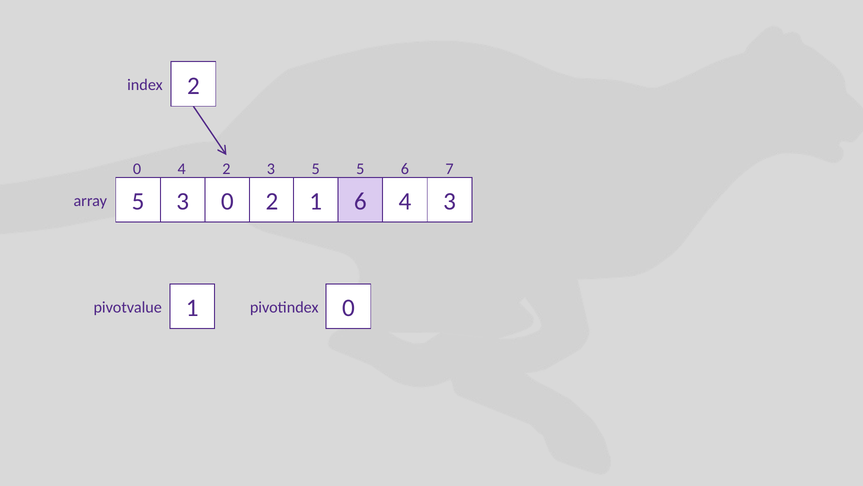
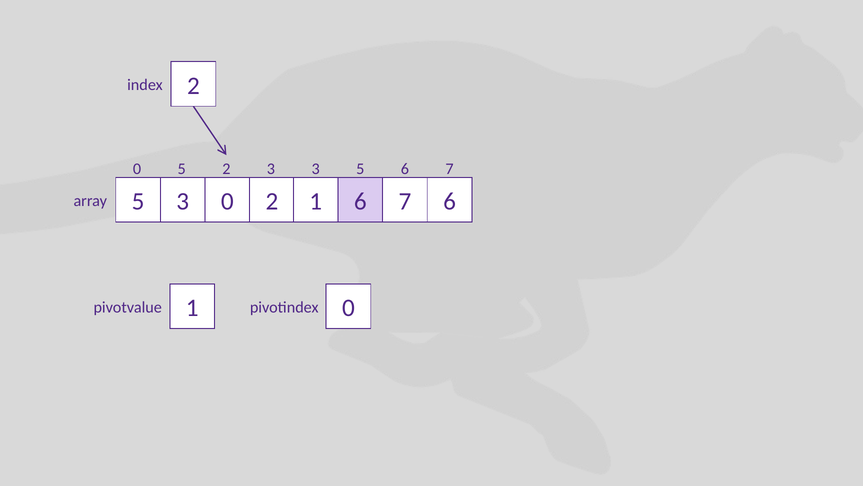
0 4: 4 -> 5
3 5: 5 -> 3
2 4: 4 -> 7
6 3: 3 -> 6
